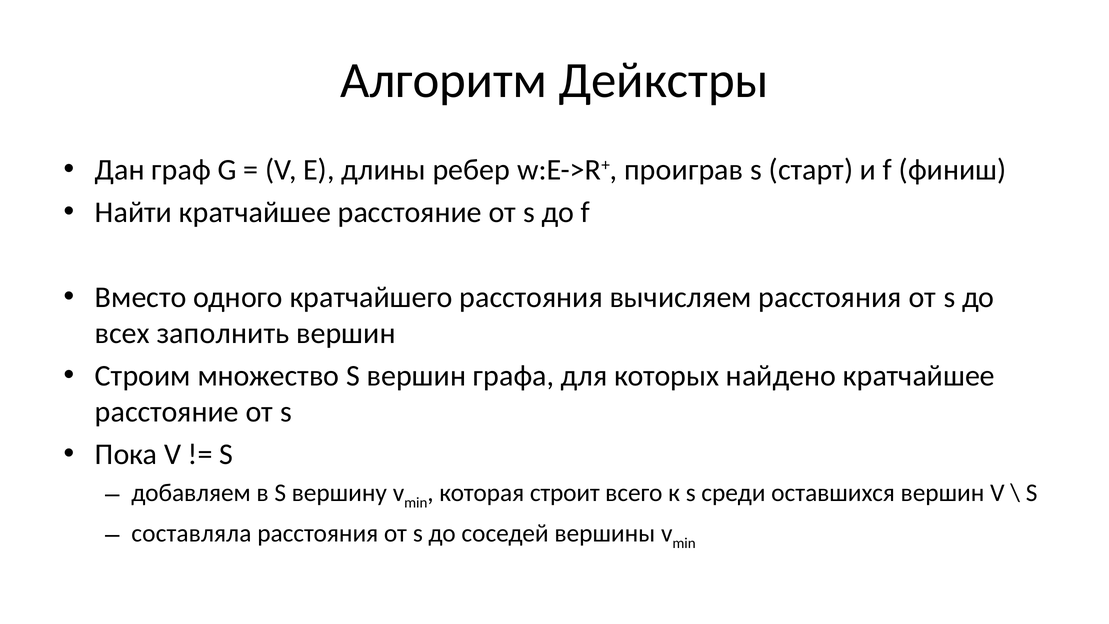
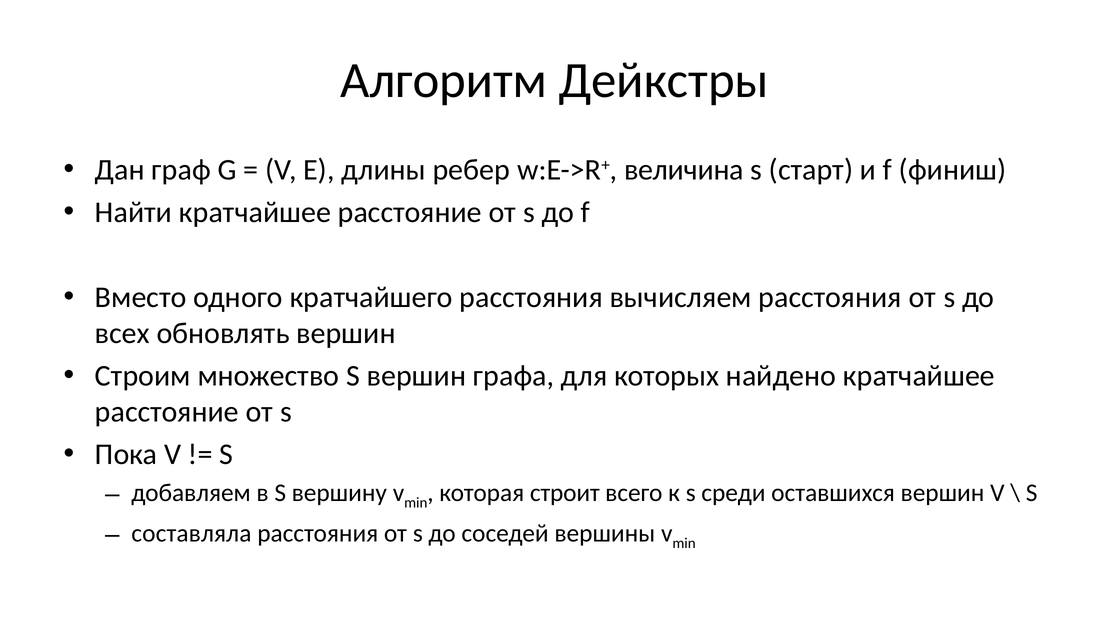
проиграв: проиграв -> величина
заполнить: заполнить -> обновлять
